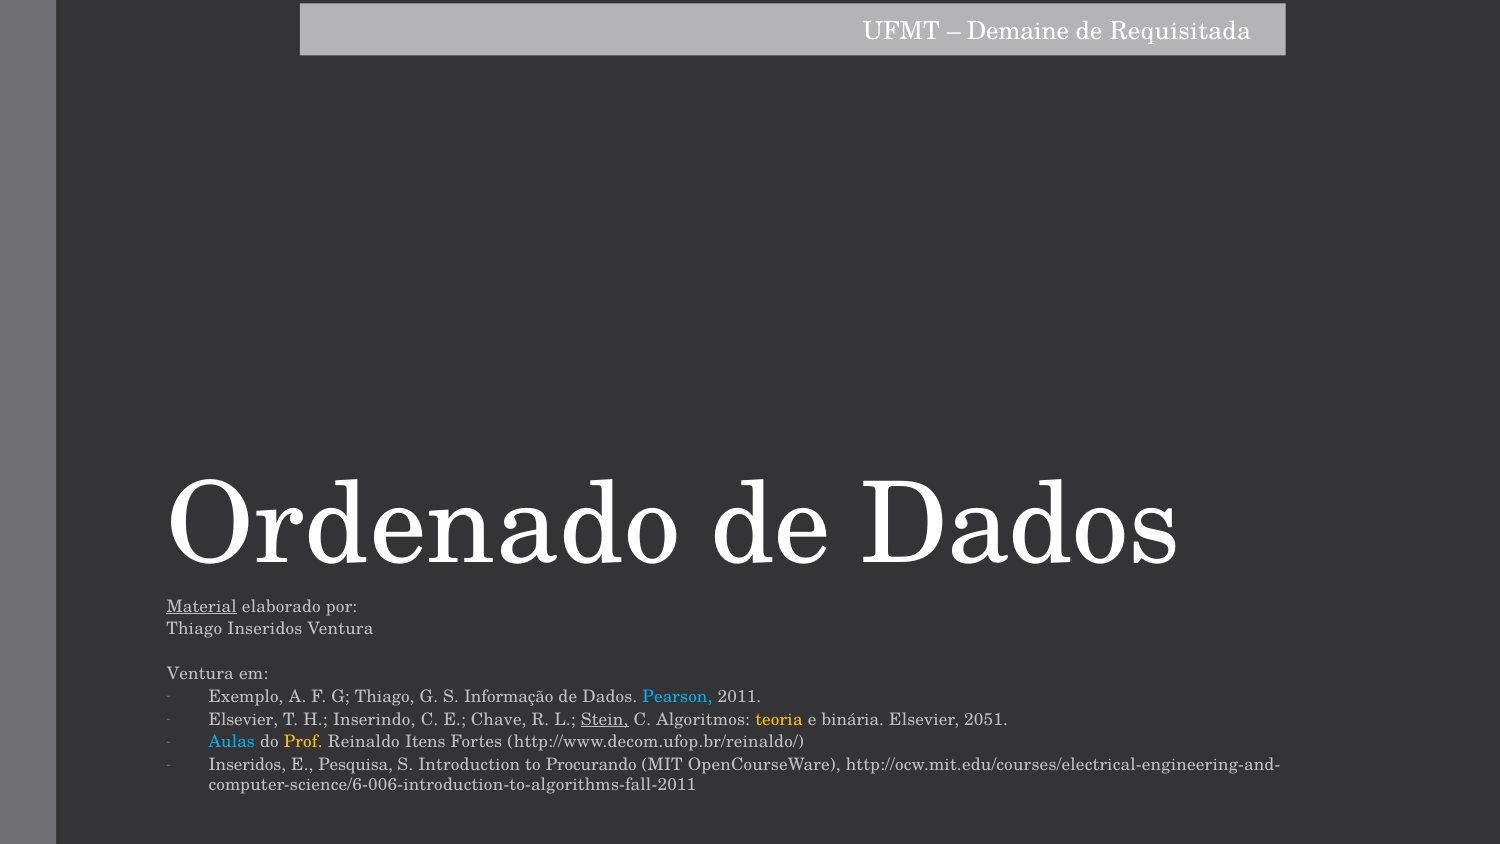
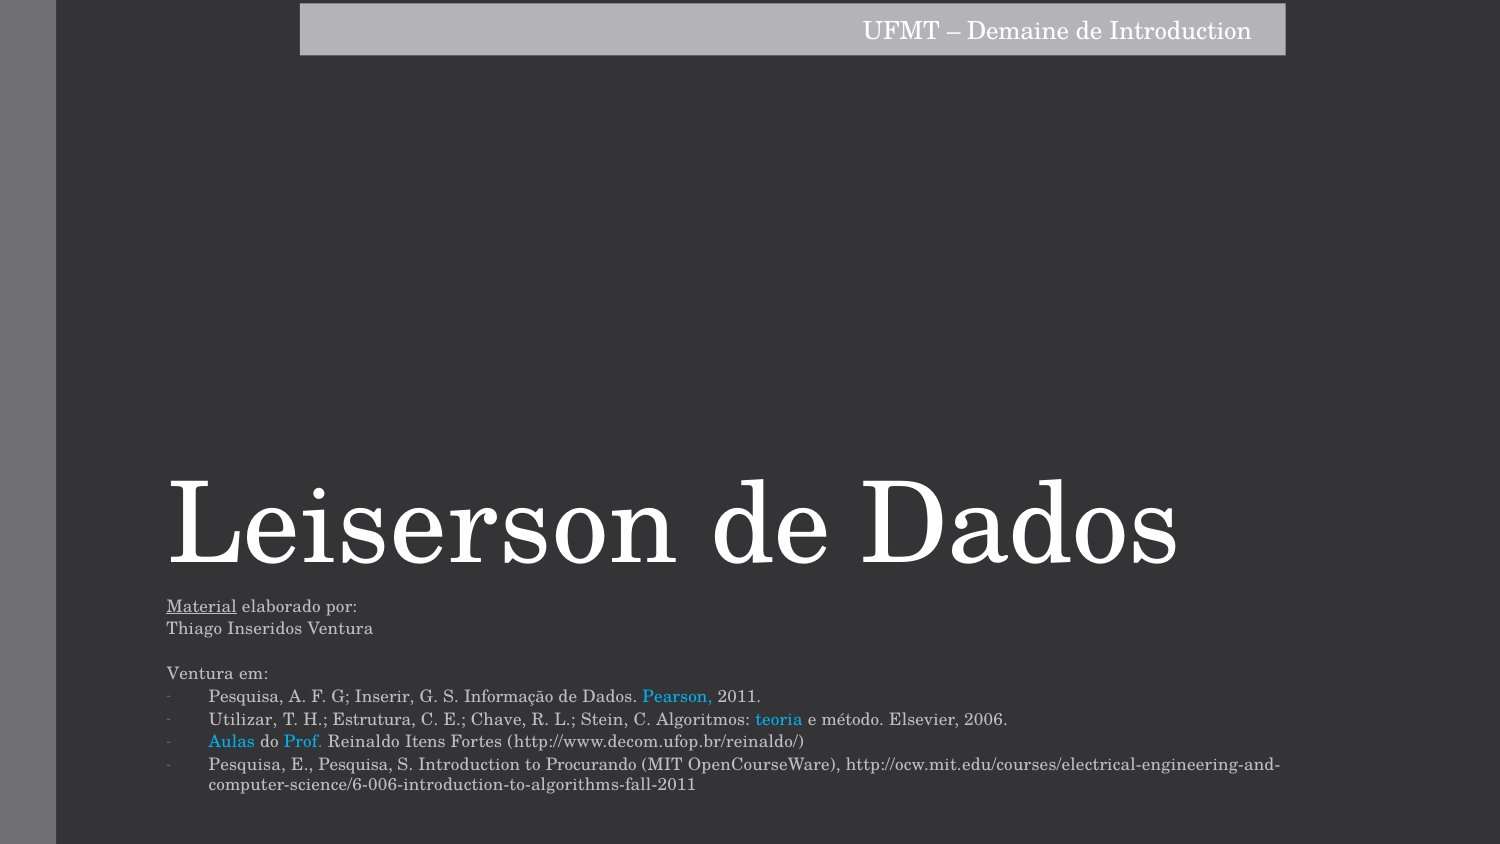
de Requisitada: Requisitada -> Introduction
Ordenado: Ordenado -> Leiserson
Exemplo at (246, 696): Exemplo -> Pesquisa
G Thiago: Thiago -> Inserir
Elsevier at (243, 719): Elsevier -> Utilizar
Inserindo: Inserindo -> Estrutura
Stein underline: present -> none
teoria colour: yellow -> light blue
binária: binária -> método
2051: 2051 -> 2006
Prof colour: yellow -> light blue
Inseridos at (247, 765): Inseridos -> Pesquisa
